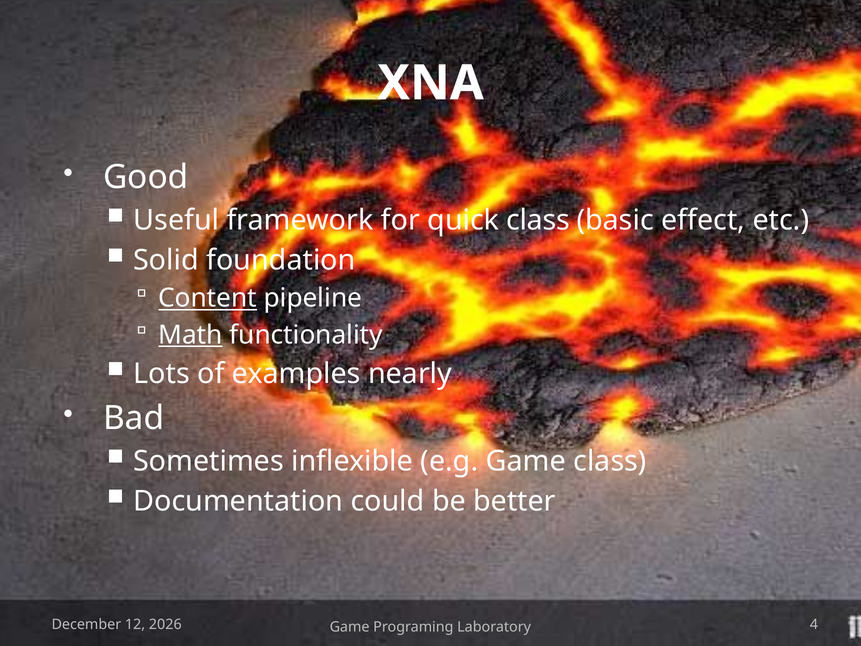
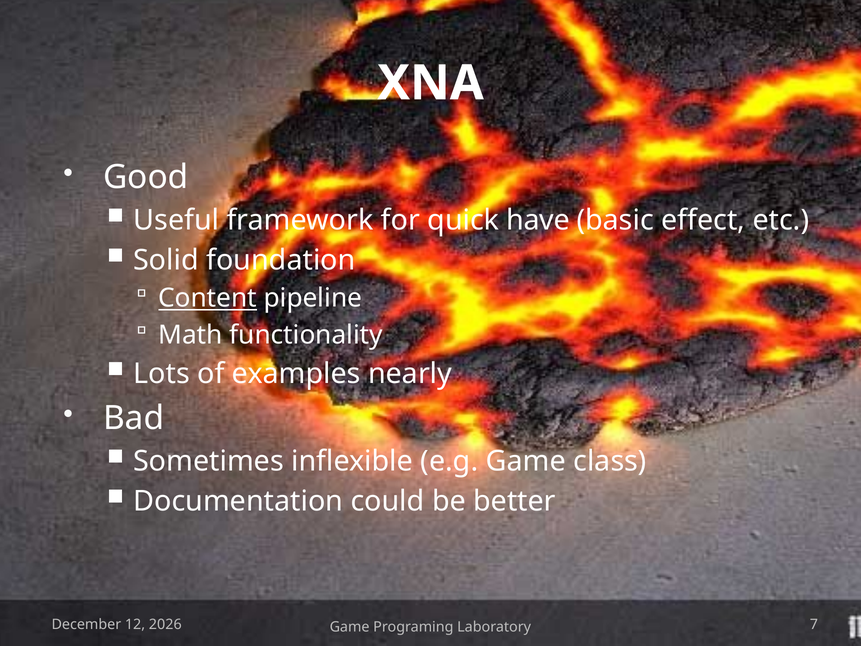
quick class: class -> have
Math underline: present -> none
4: 4 -> 7
